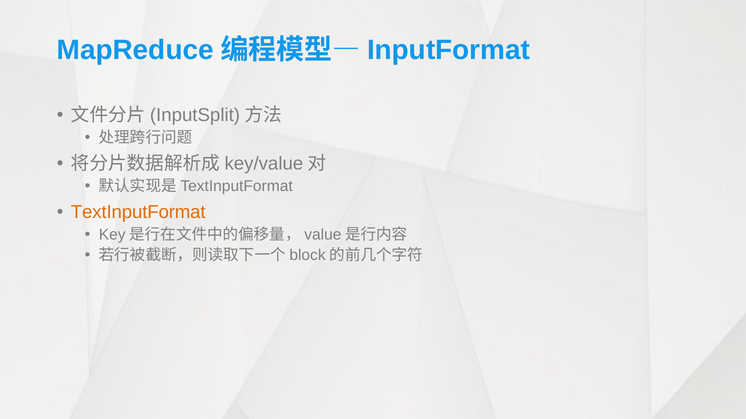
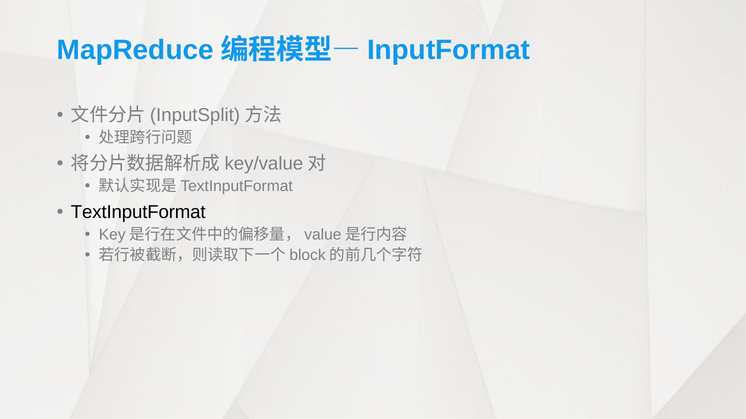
TextInputFormat colour: orange -> black
